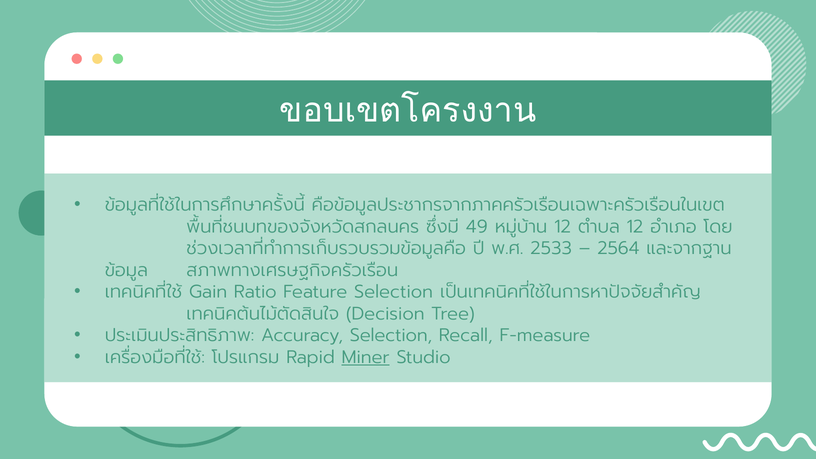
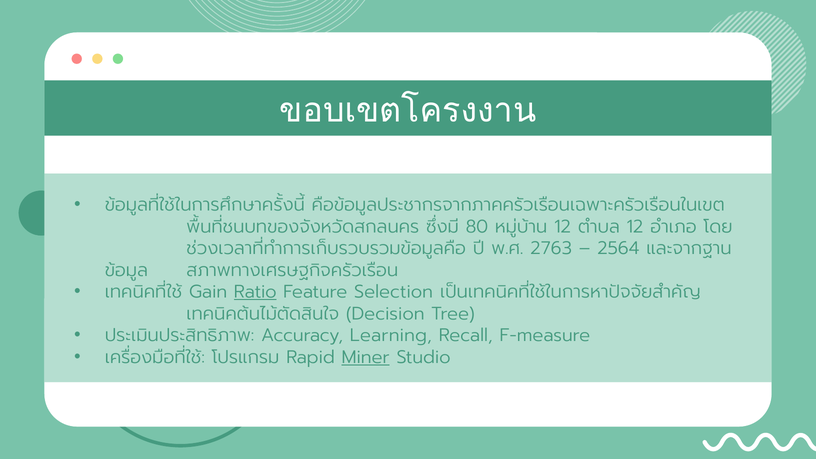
49: 49 -> 80
2533: 2533 -> 2763
Ratio underline: none -> present
Accuracy Selection: Selection -> Learning
